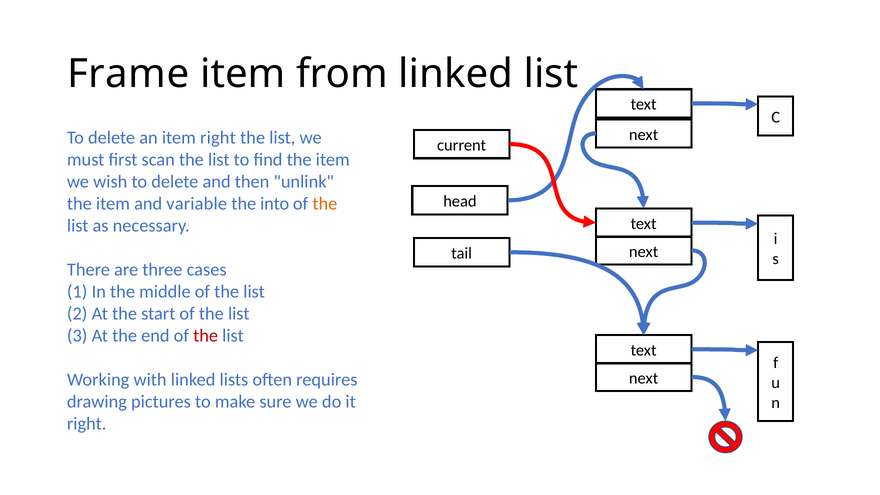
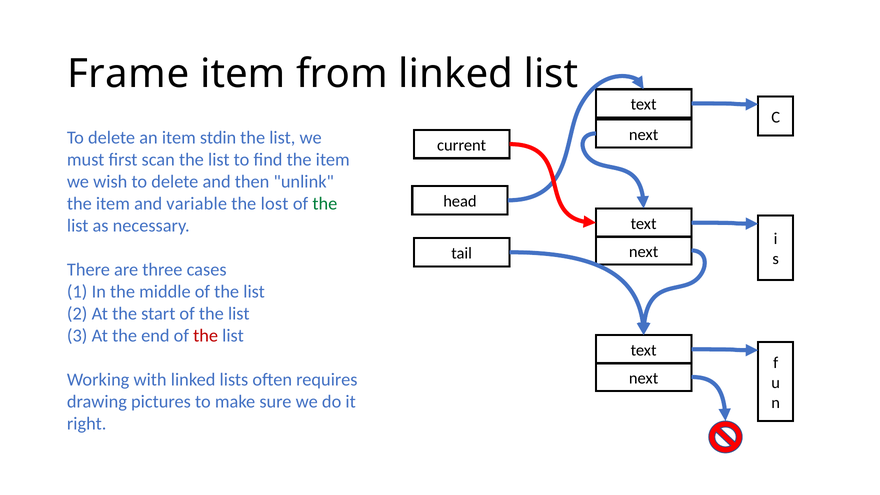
item right: right -> stdin
into: into -> lost
the at (325, 204) colour: orange -> green
